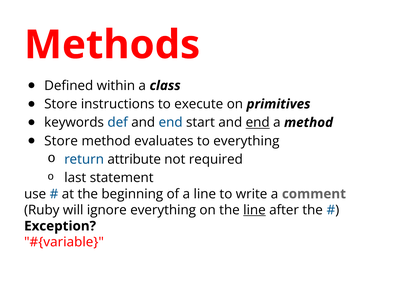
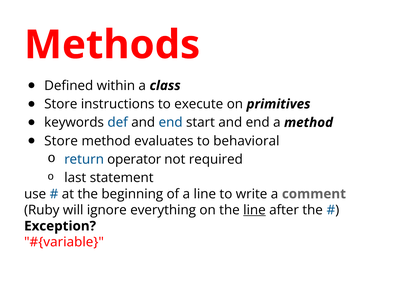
end at (258, 123) underline: present -> none
to everything: everything -> behavioral
attribute: attribute -> operator
